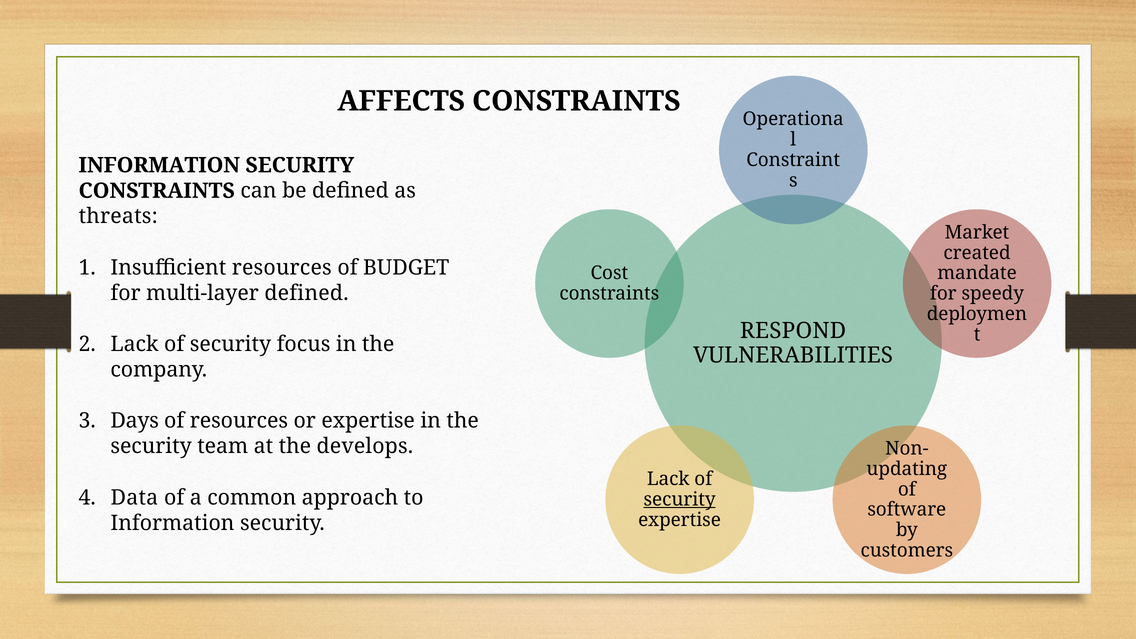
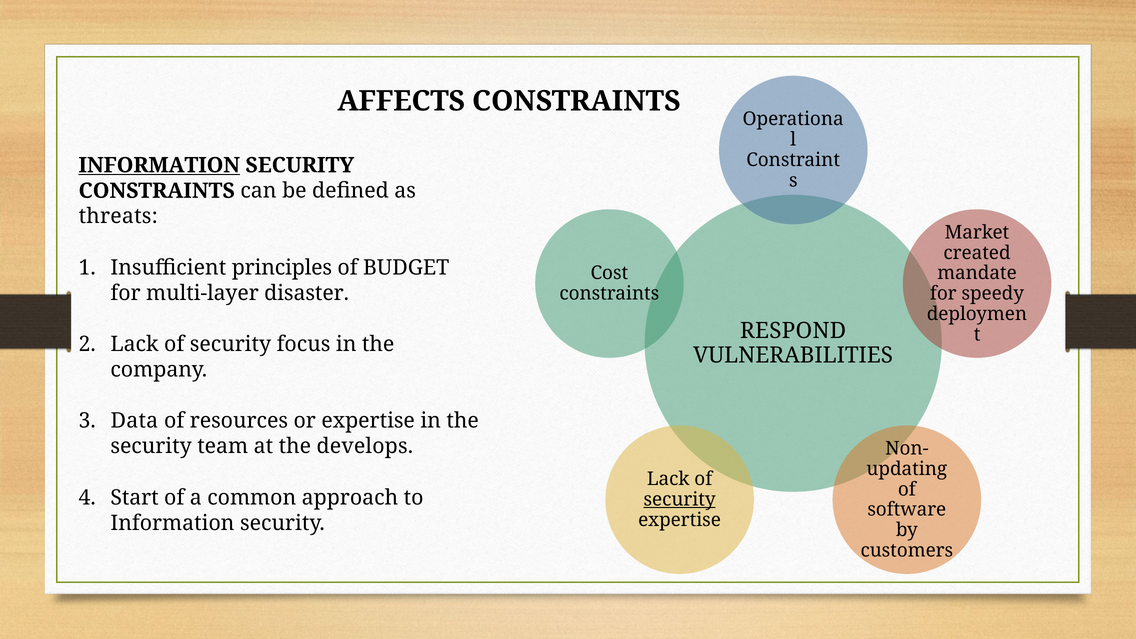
INFORMATION at (159, 165) underline: none -> present
Insufficient resources: resources -> principles
multi-layer defined: defined -> disaster
Days: Days -> Data
Data: Data -> Start
